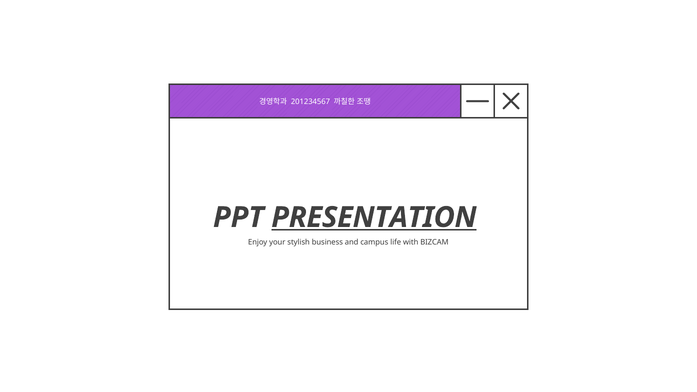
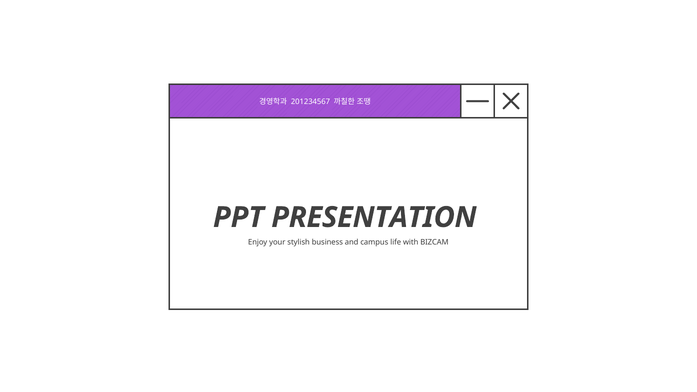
PRESENTATION underline: present -> none
